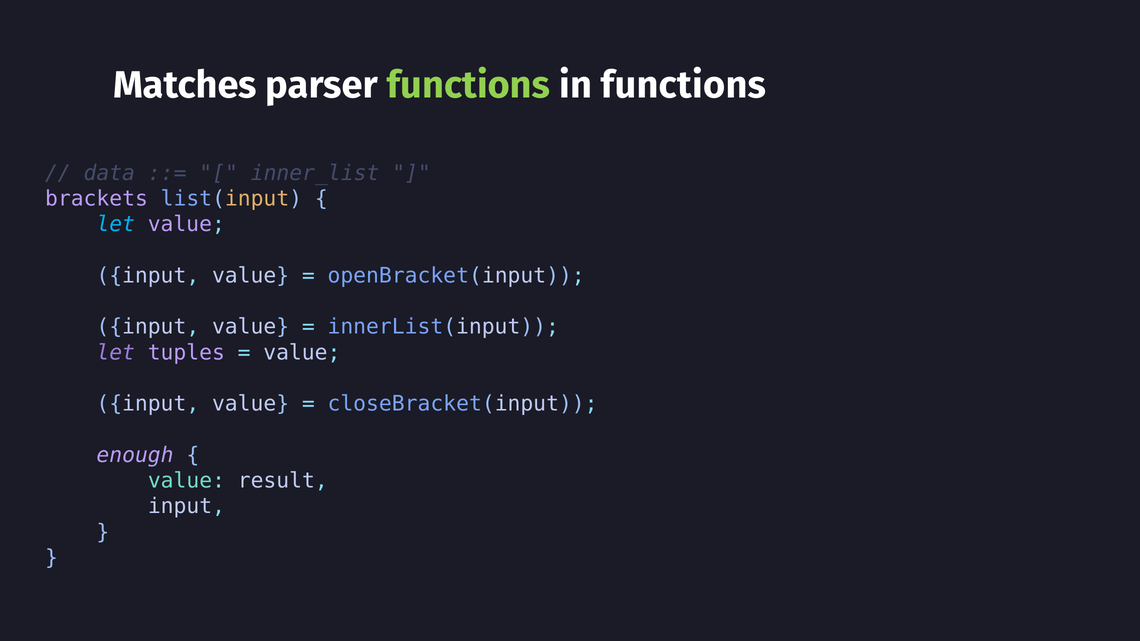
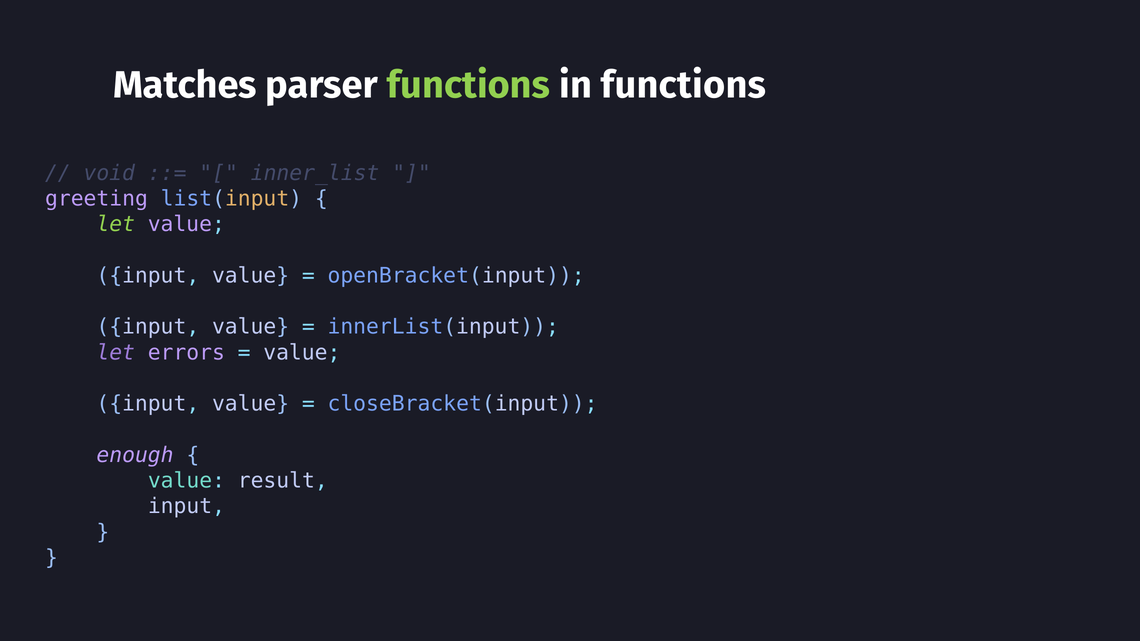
data: data -> void
brackets: brackets -> greeting
let at (116, 224) colour: light blue -> light green
tuples: tuples -> errors
